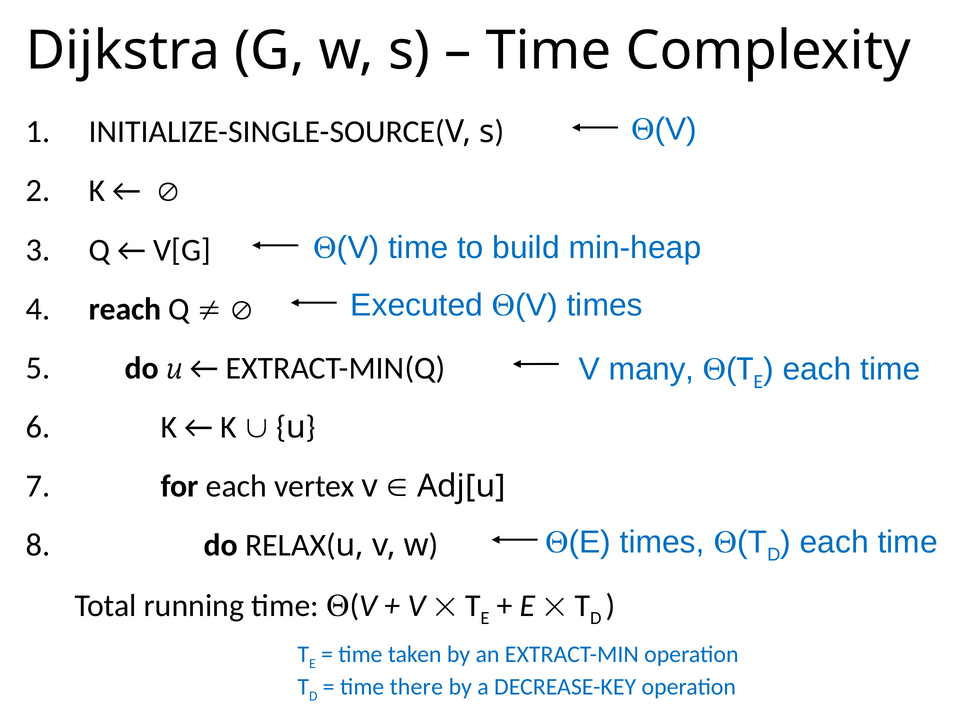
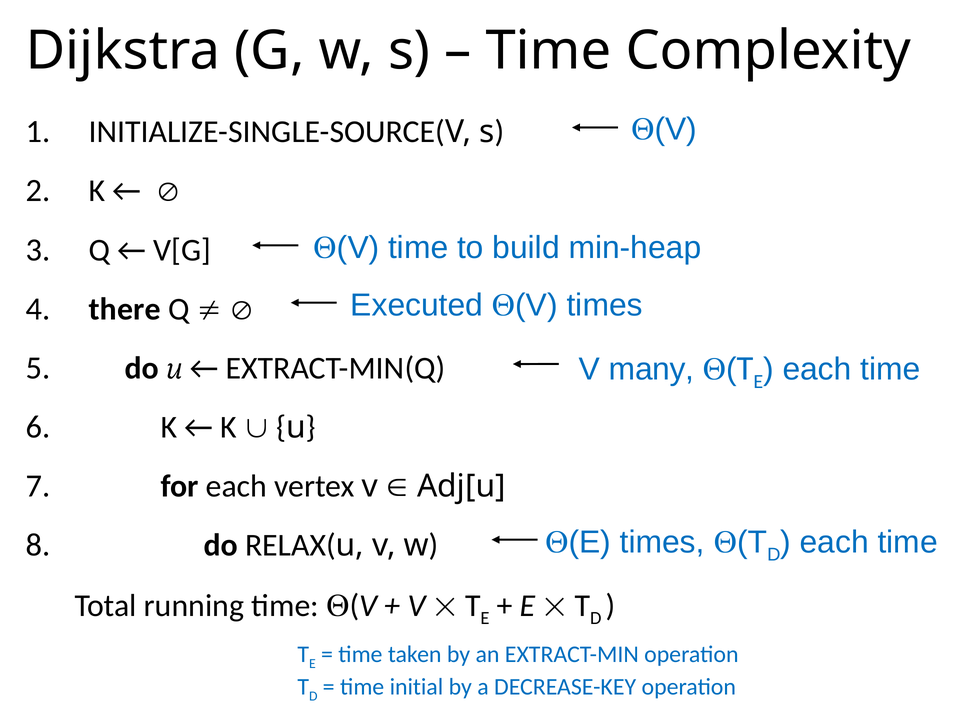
reach: reach -> there
there: there -> initial
